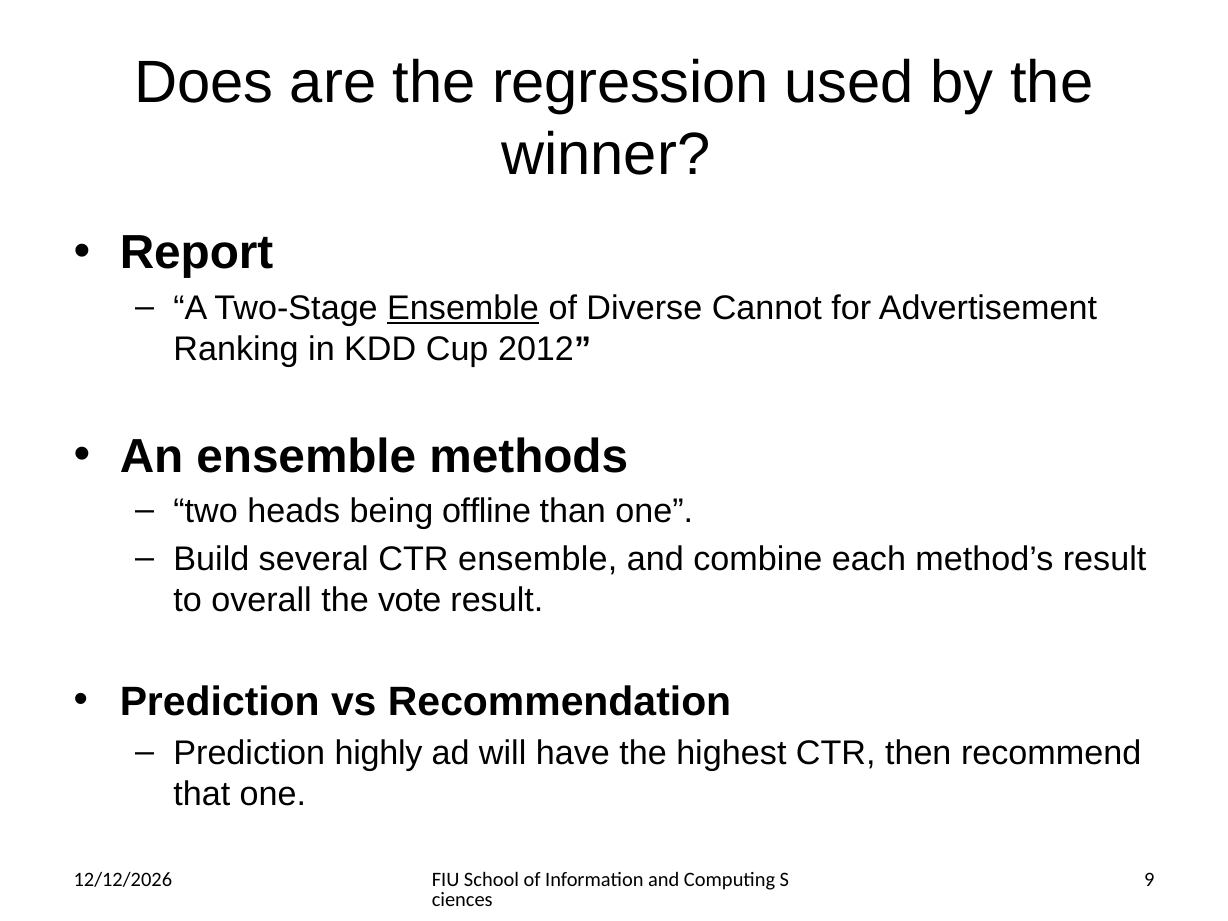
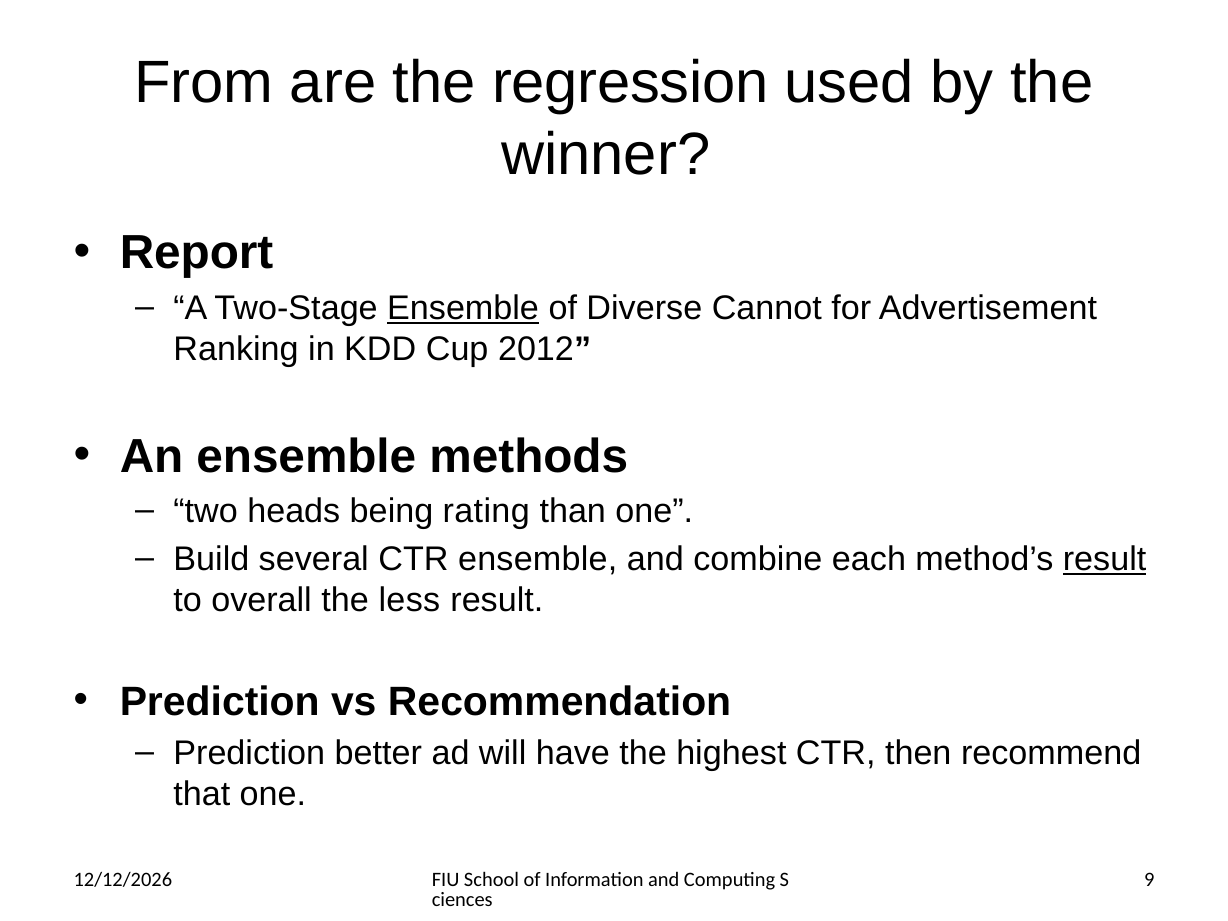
Does: Does -> From
offline: offline -> rating
result at (1105, 559) underline: none -> present
vote: vote -> less
highly: highly -> better
